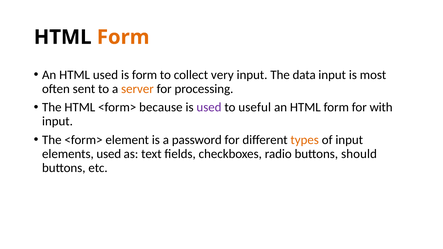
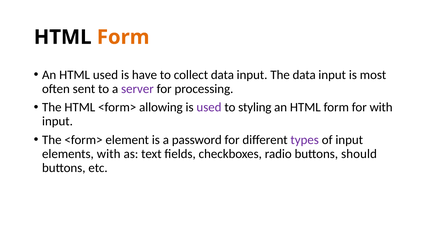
is form: form -> have
collect very: very -> data
server colour: orange -> purple
because: because -> allowing
useful: useful -> styling
types colour: orange -> purple
elements used: used -> with
